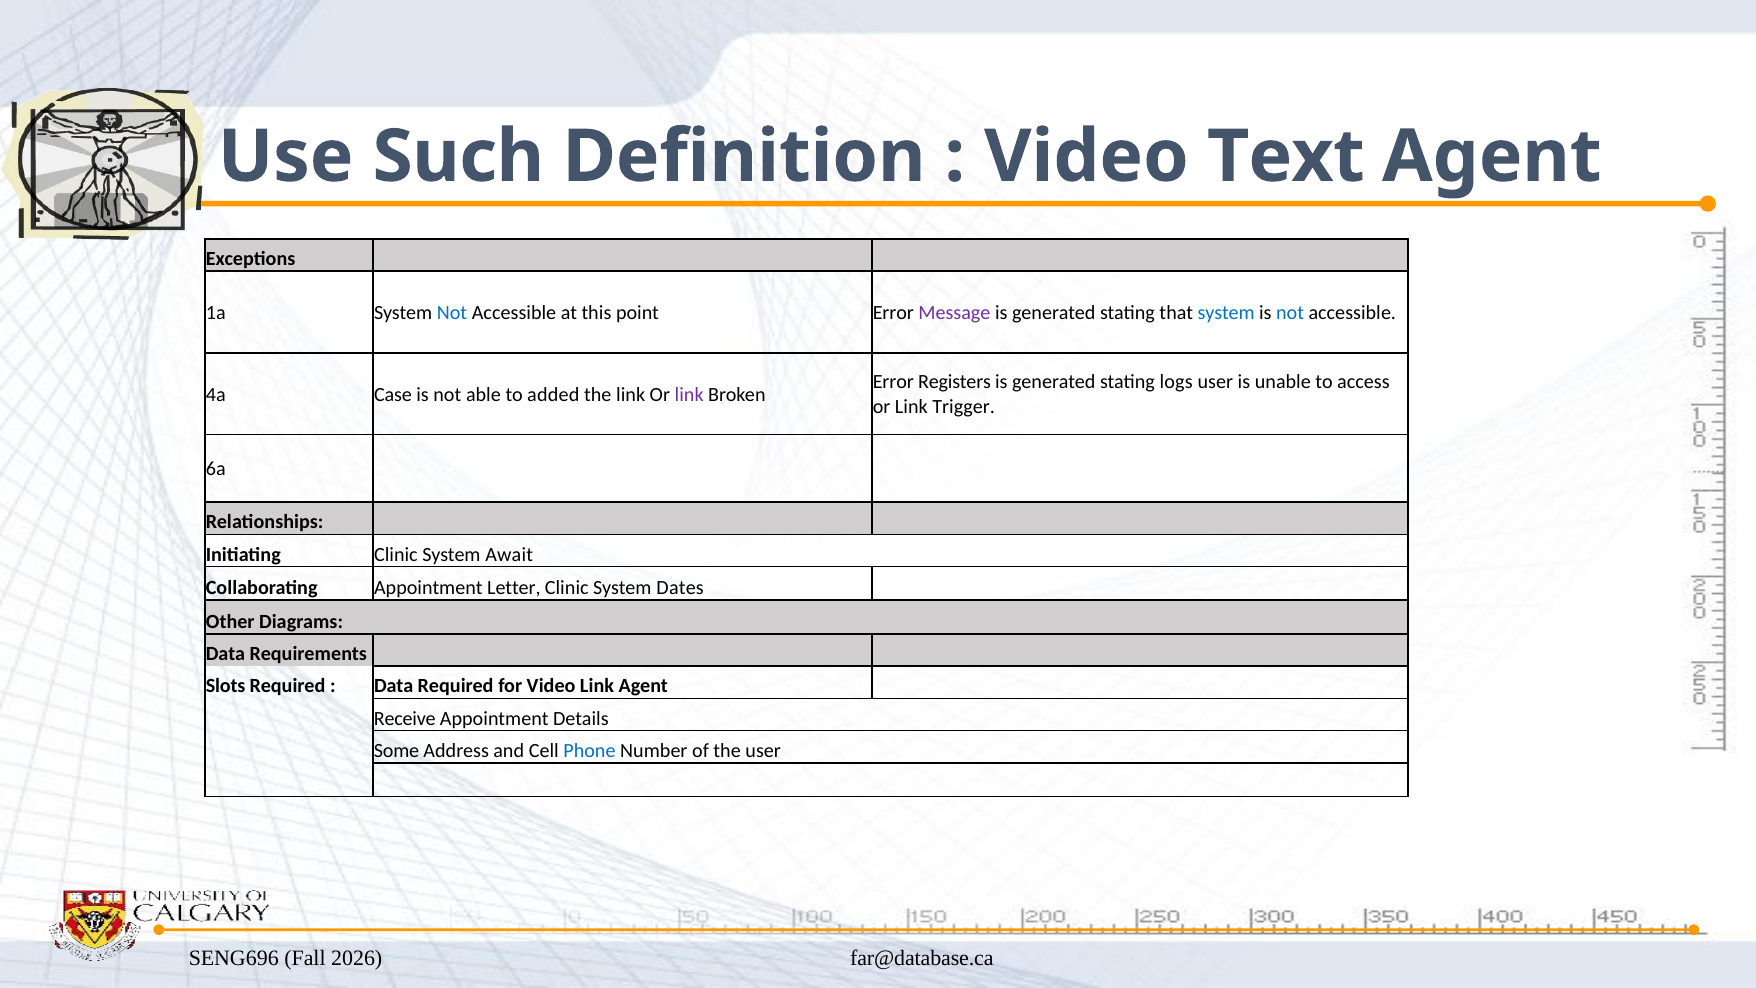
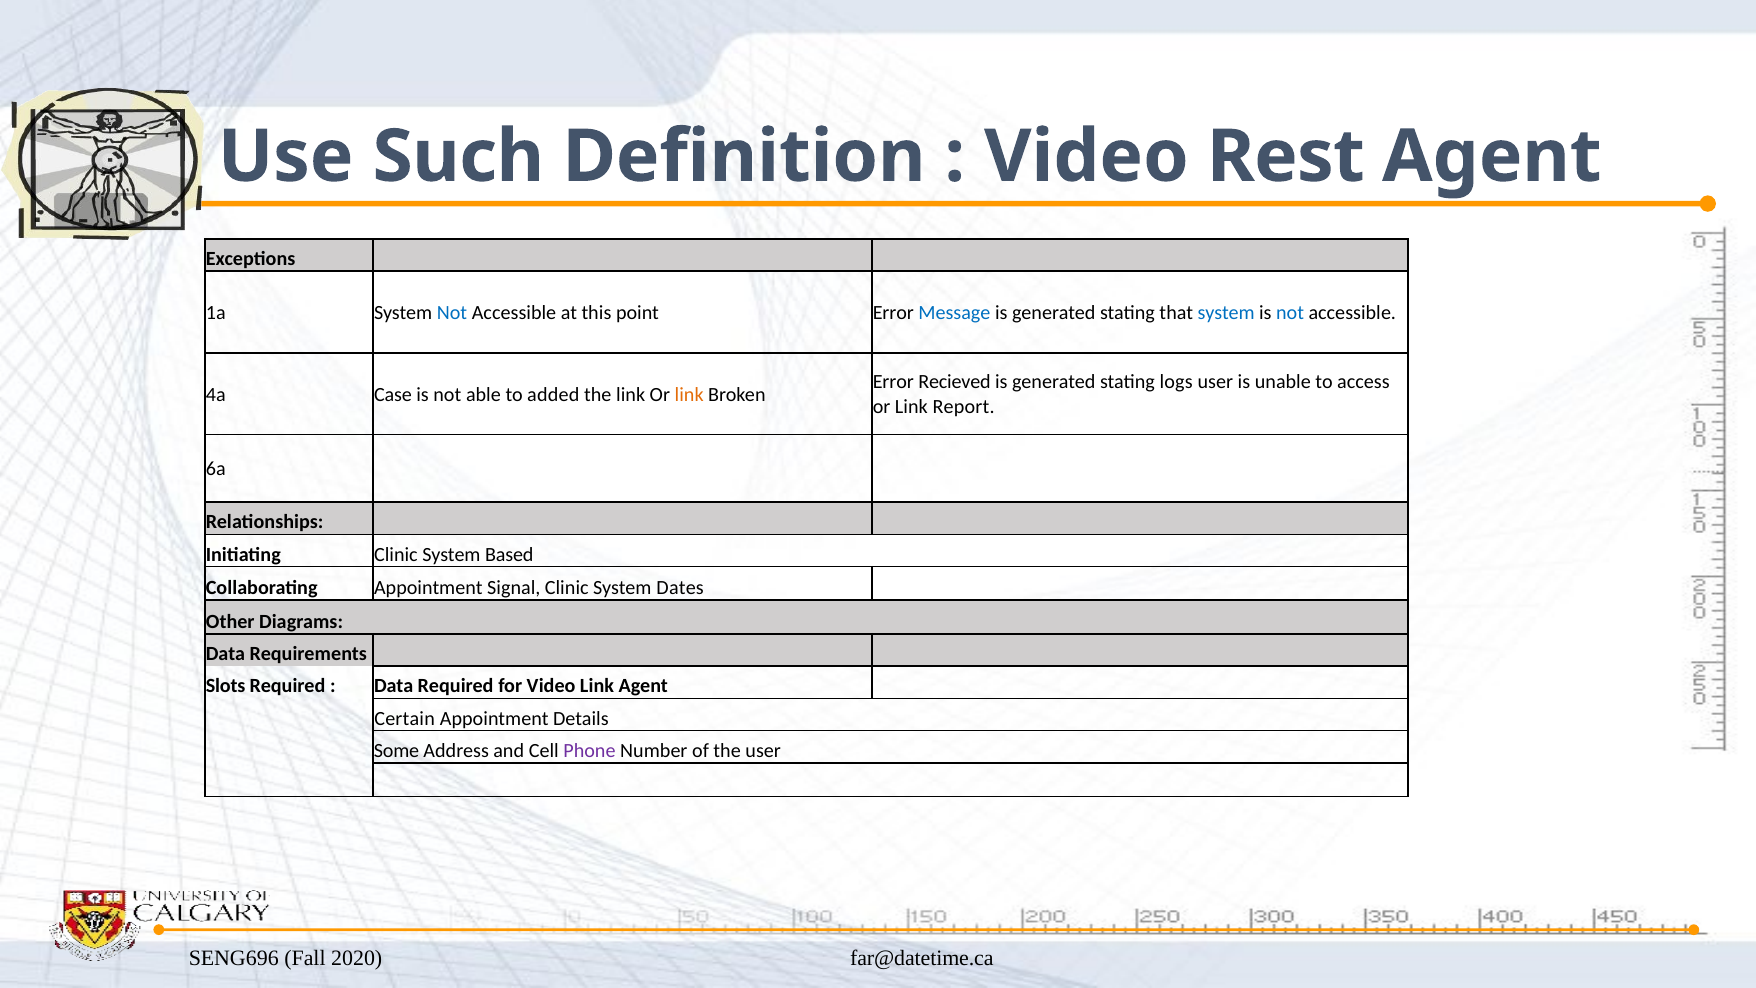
Text: Text -> Rest
Message colour: purple -> blue
Registers: Registers -> Recieved
link at (689, 395) colour: purple -> orange
Trigger: Trigger -> Report
Await: Await -> Based
Letter: Letter -> Signal
Receive: Receive -> Certain
Phone colour: blue -> purple
2026: 2026 -> 2020
far@database.ca: far@database.ca -> far@datetime.ca
